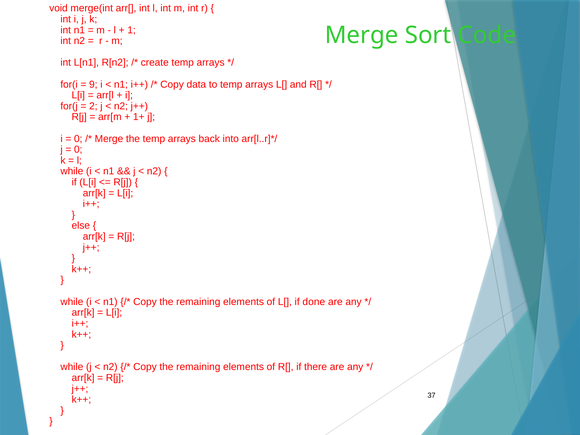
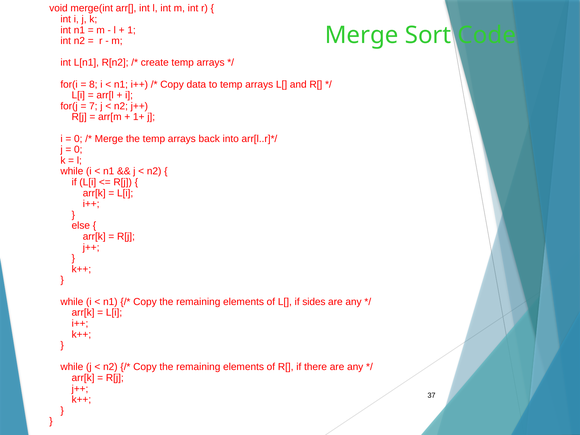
9: 9 -> 8
2: 2 -> 7
done: done -> sides
